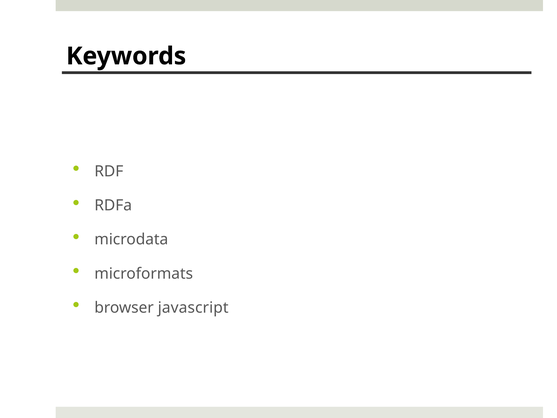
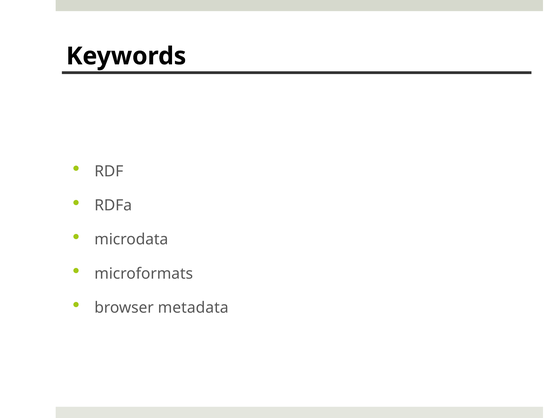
javascript: javascript -> metadata
